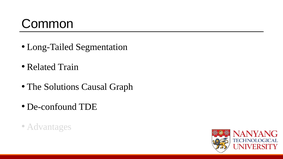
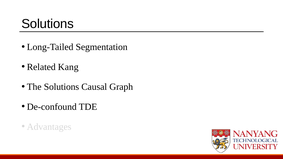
Common at (48, 24): Common -> Solutions
Train: Train -> Kang
